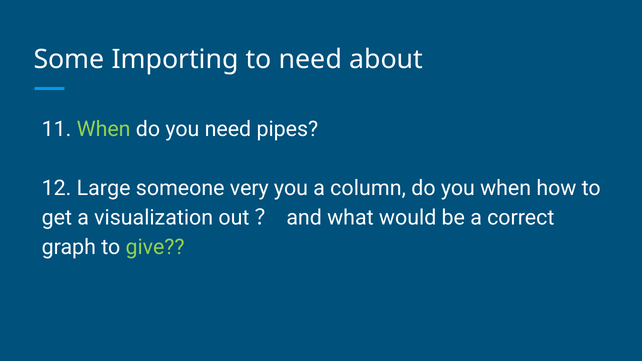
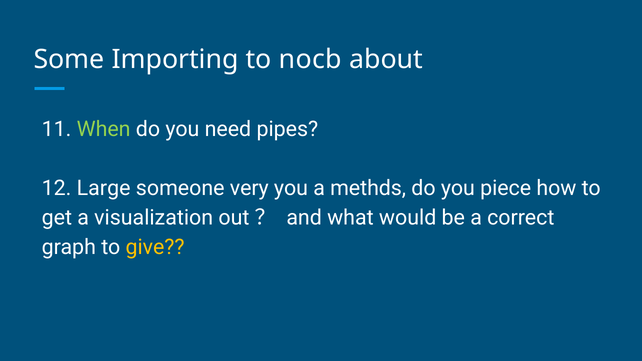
to need: need -> nocb
column: column -> methds
you when: when -> piece
give colour: light green -> yellow
